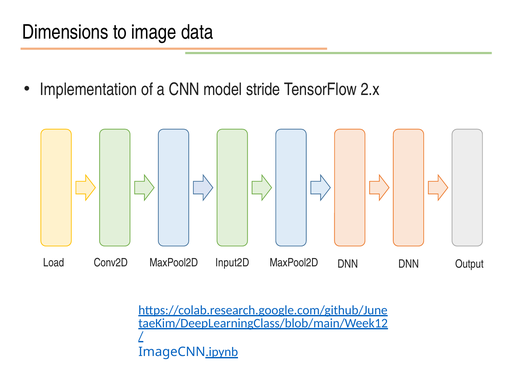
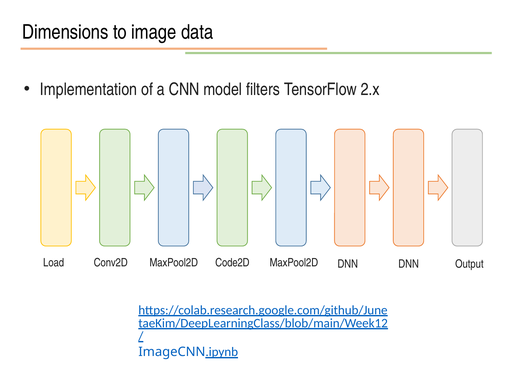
stride: stride -> filters
Input2D: Input2D -> Code2D
